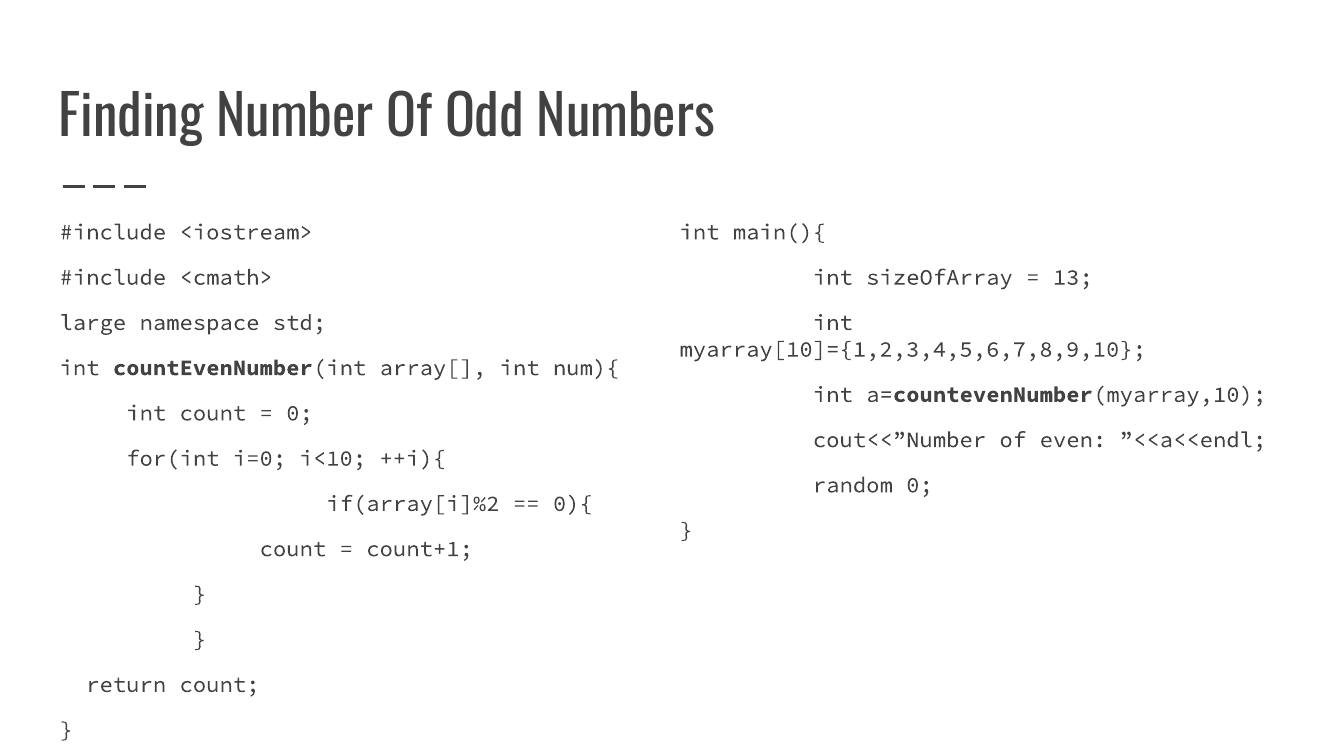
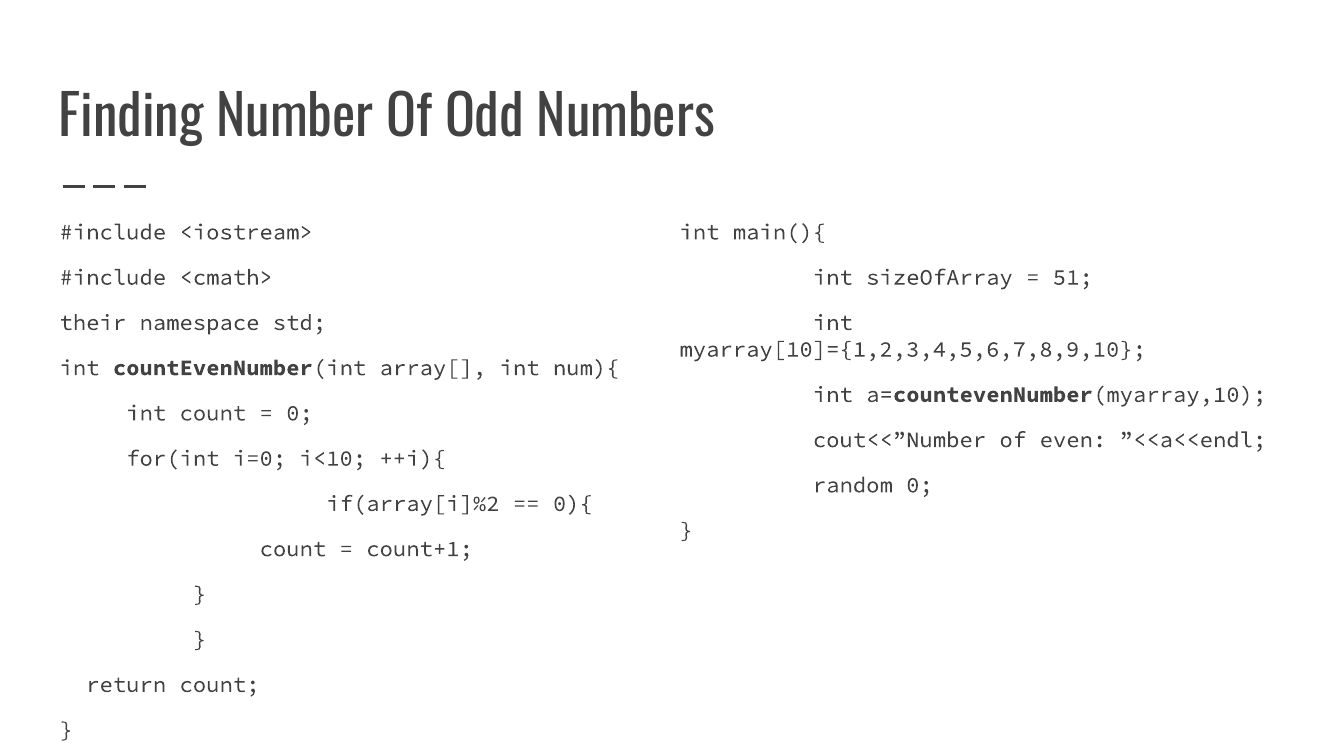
13: 13 -> 51
large: large -> their
